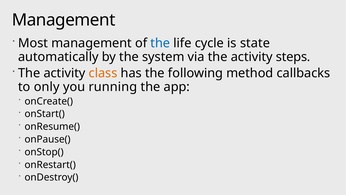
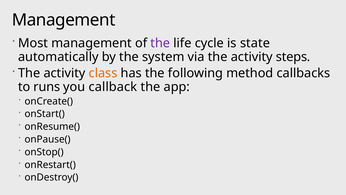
the at (160, 43) colour: blue -> purple
only: only -> runs
running: running -> callback
